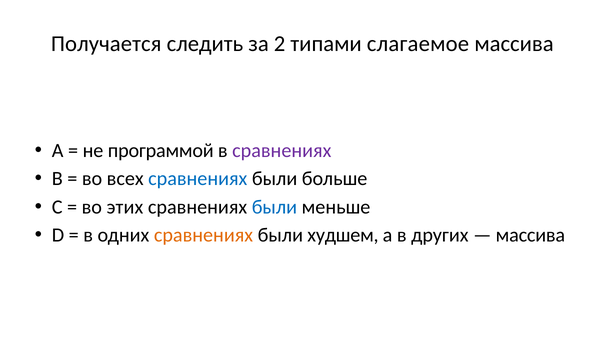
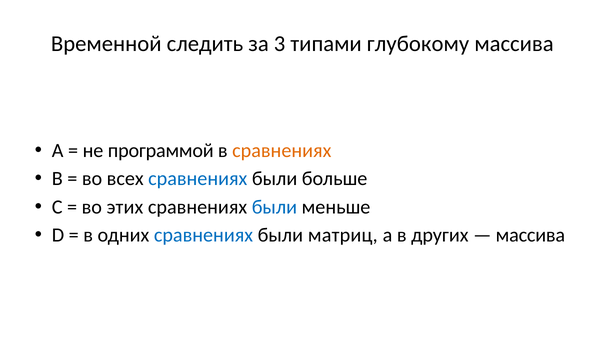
Получается: Получается -> Временной
2: 2 -> 3
слагаемое: слагаемое -> глубокому
сравнениях at (282, 151) colour: purple -> orange
сравнениях at (203, 235) colour: orange -> blue
худшем: худшем -> матриц
